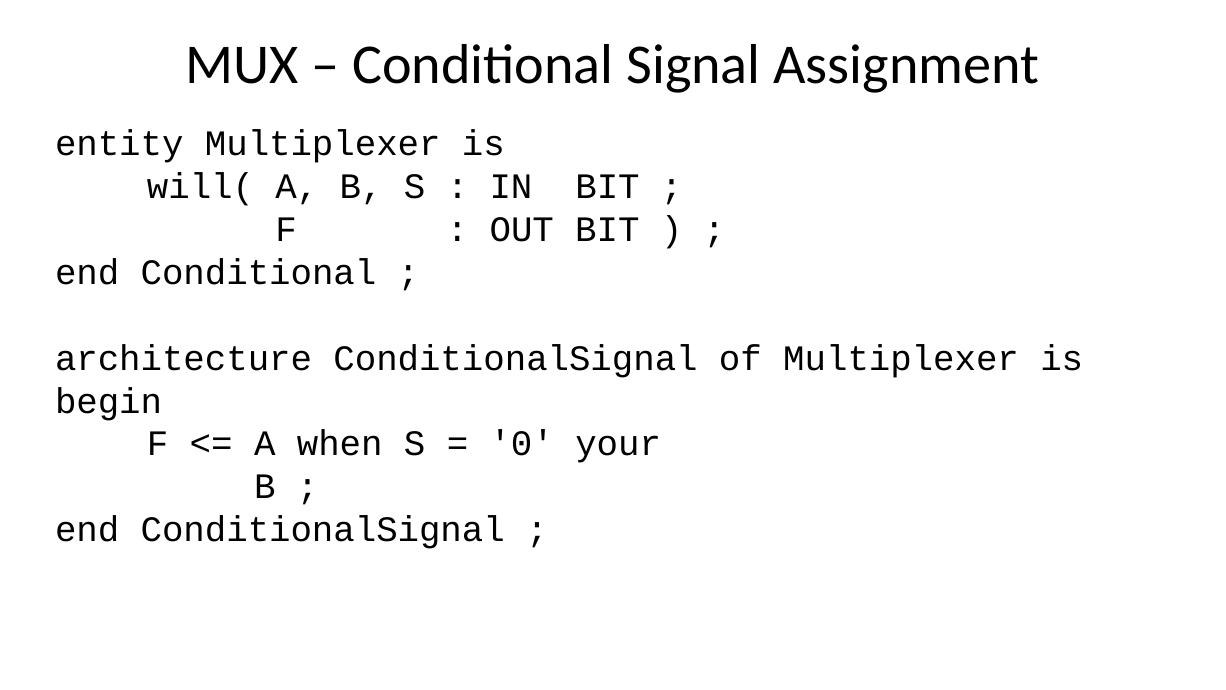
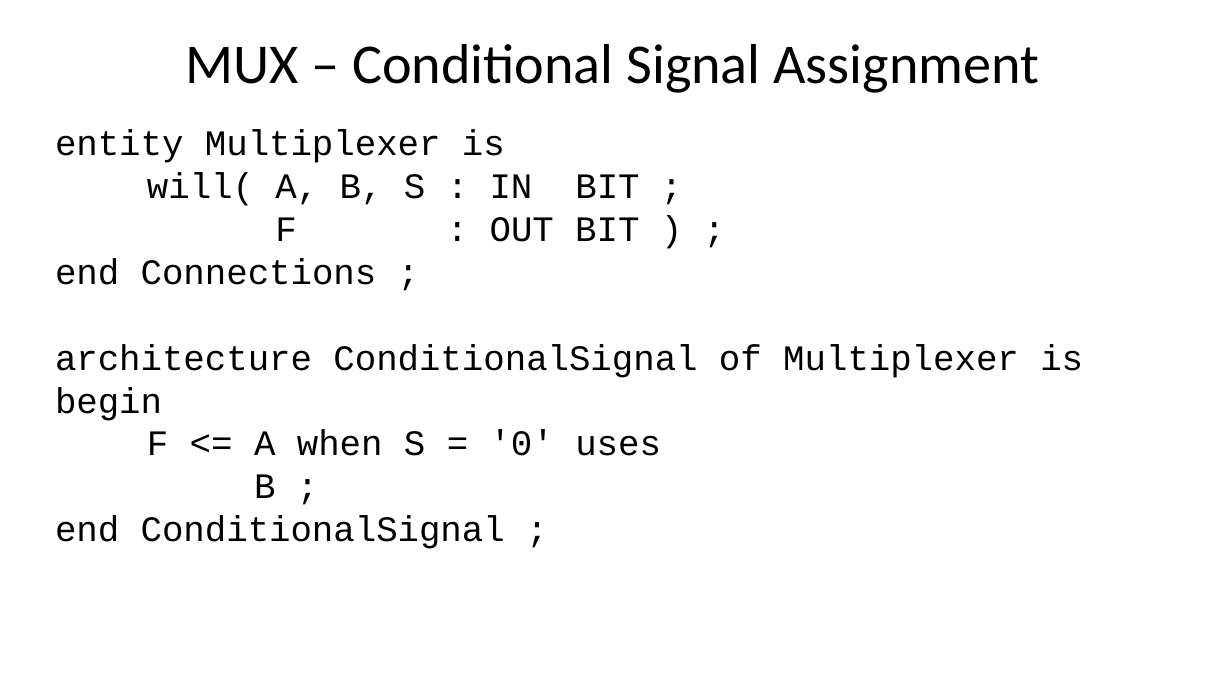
end Conditional: Conditional -> Connections
your: your -> uses
